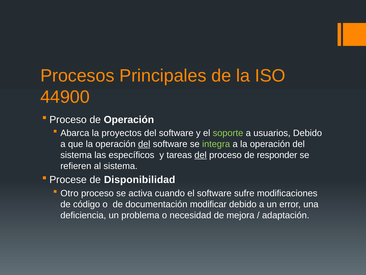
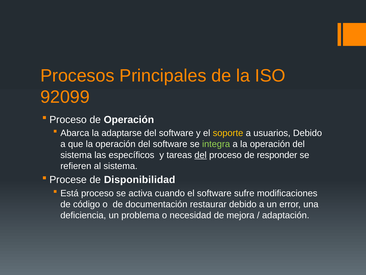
44900: 44900 -> 92099
proyectos: proyectos -> adaptarse
soporte colour: light green -> yellow
del at (144, 144) underline: present -> none
Otro: Otro -> Está
modificar: modificar -> restaurar
